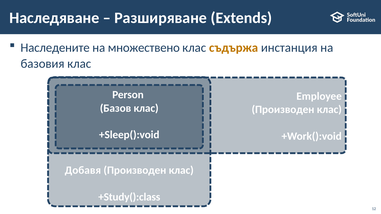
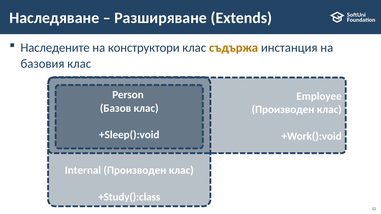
множествено: множествено -> конструктори
Добавя: Добавя -> Internal
